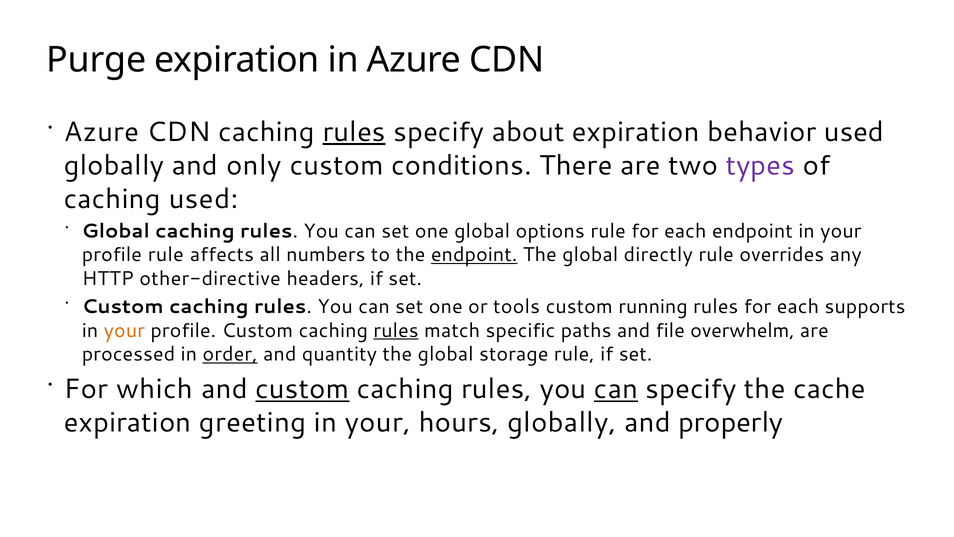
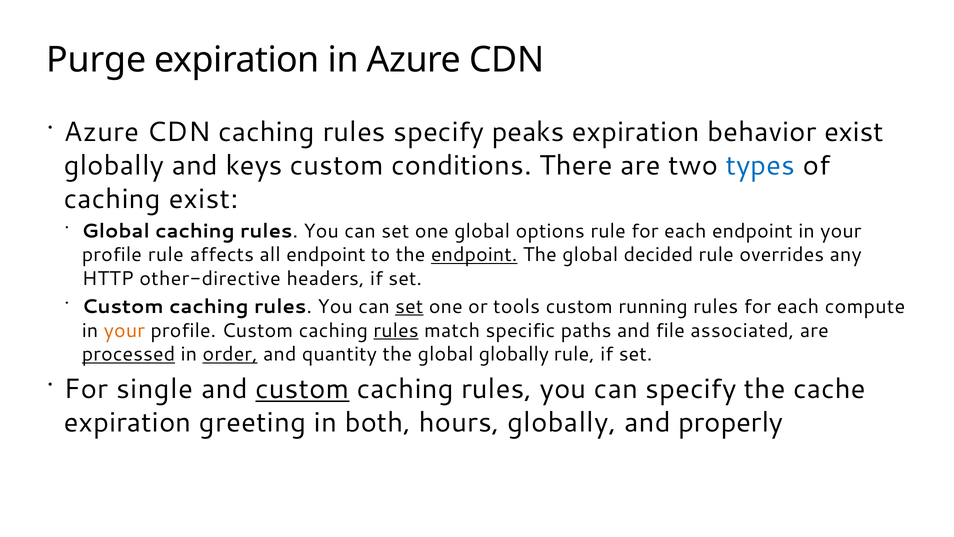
rules at (354, 132) underline: present -> none
about: about -> peaks
behavior used: used -> exist
only: only -> keys
types colour: purple -> blue
caching used: used -> exist
all numbers: numbers -> endpoint
directly: directly -> decided
set at (409, 306) underline: none -> present
supports: supports -> compute
overwhelm: overwhelm -> associated
processed underline: none -> present
global storage: storage -> globally
which: which -> single
can at (616, 389) underline: present -> none
your at (378, 422): your -> both
